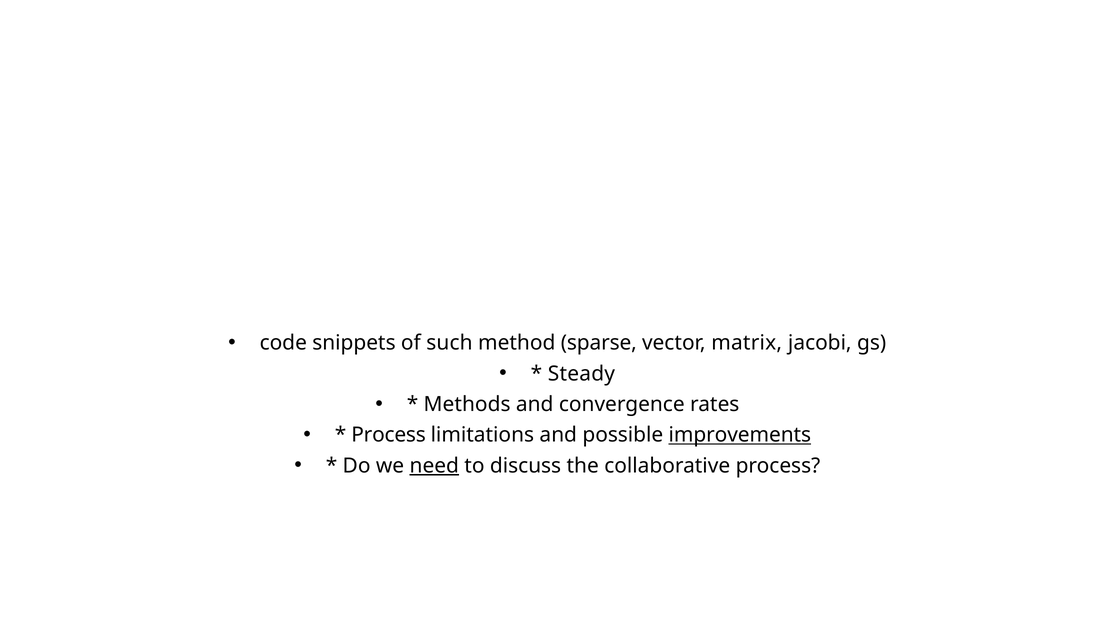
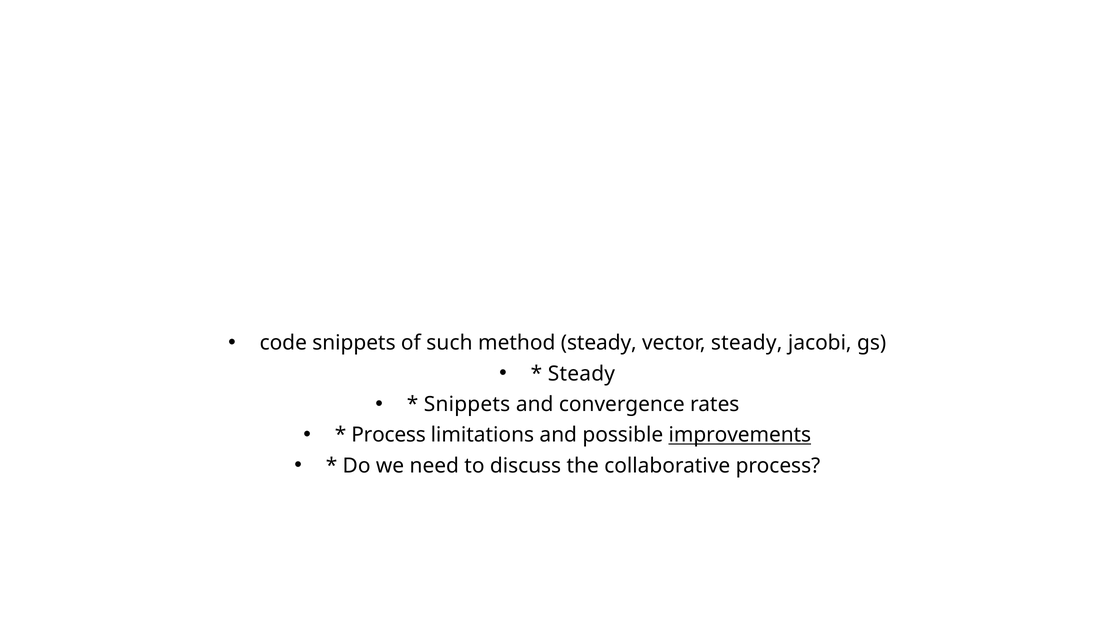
method sparse: sparse -> steady
vector matrix: matrix -> steady
Methods at (467, 404): Methods -> Snippets
need underline: present -> none
